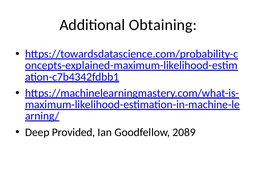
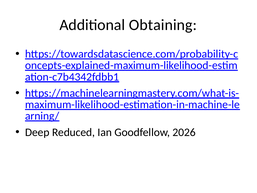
Provided: Provided -> Reduced
2089: 2089 -> 2026
